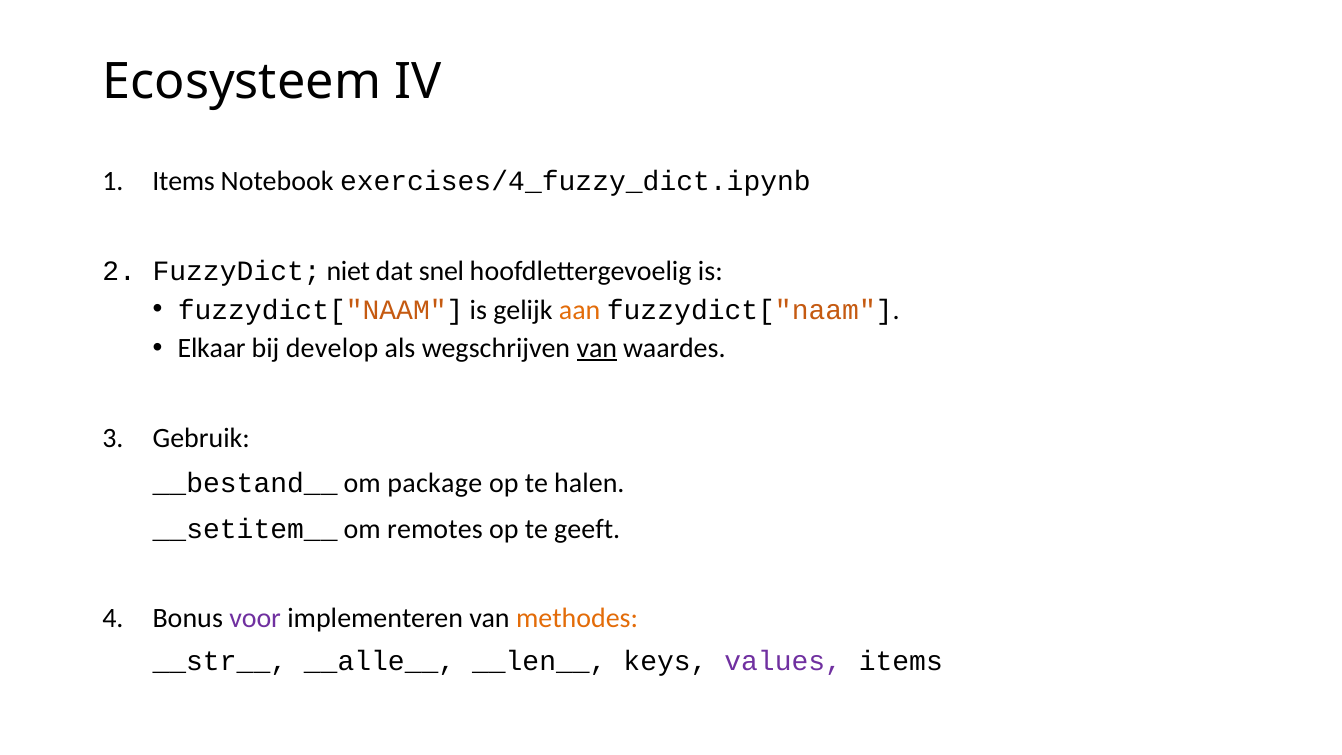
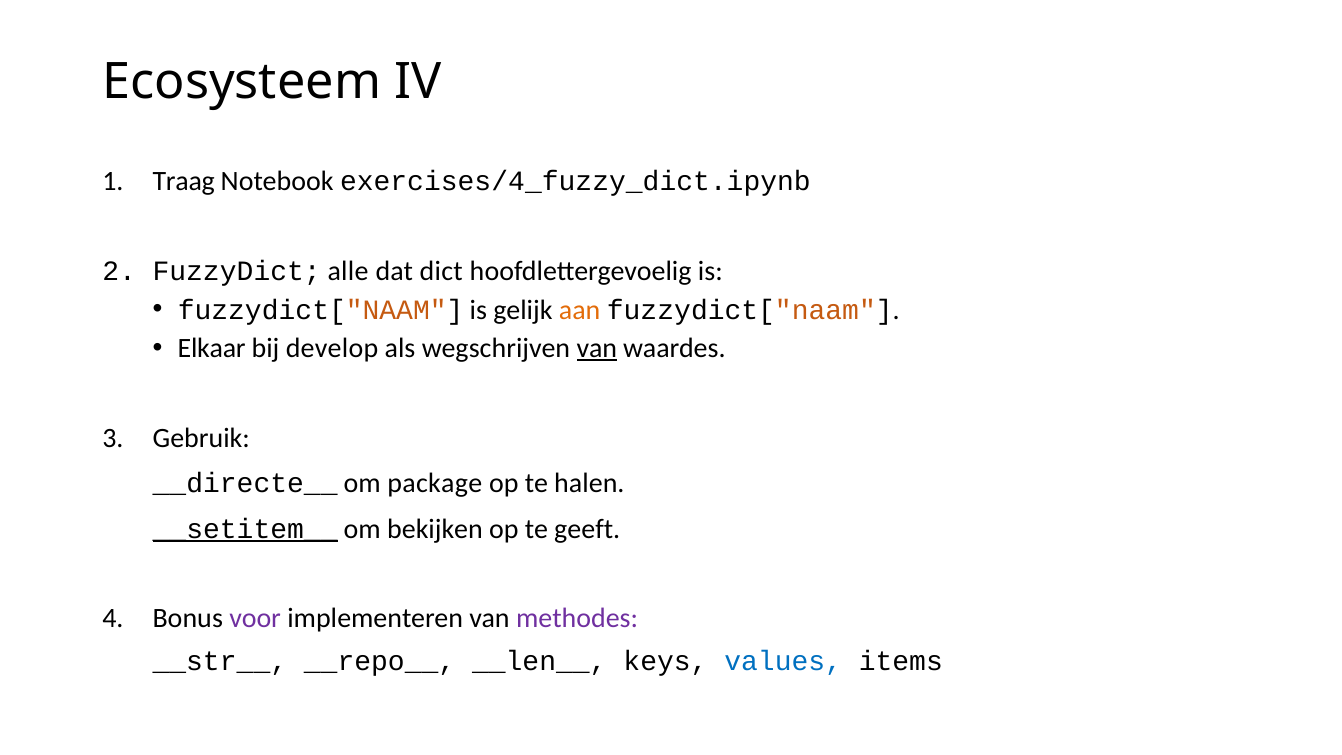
Items at (184, 181): Items -> Traag
niet: niet -> alle
snel: snel -> dict
__bestand__: __bestand__ -> __directe__
__setitem__ underline: none -> present
remotes: remotes -> bekijken
methodes colour: orange -> purple
__alle__: __alle__ -> __repo__
values colour: purple -> blue
